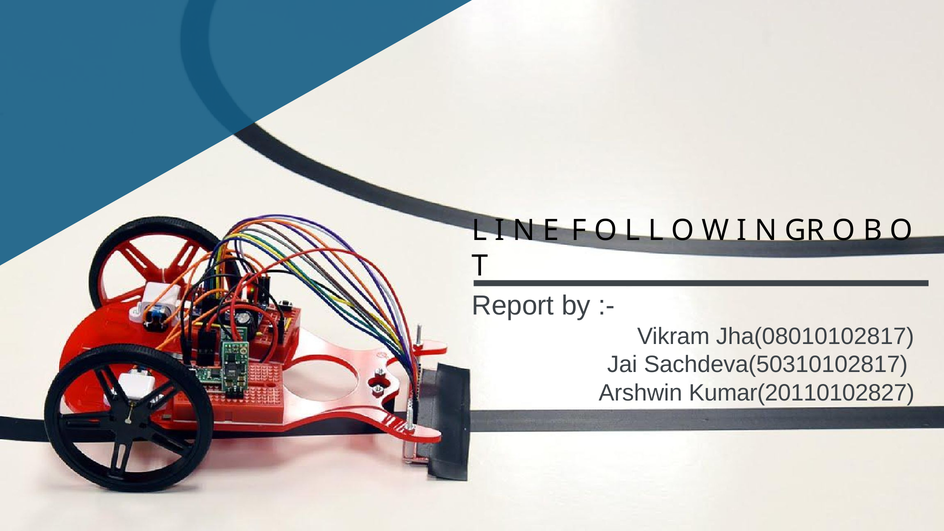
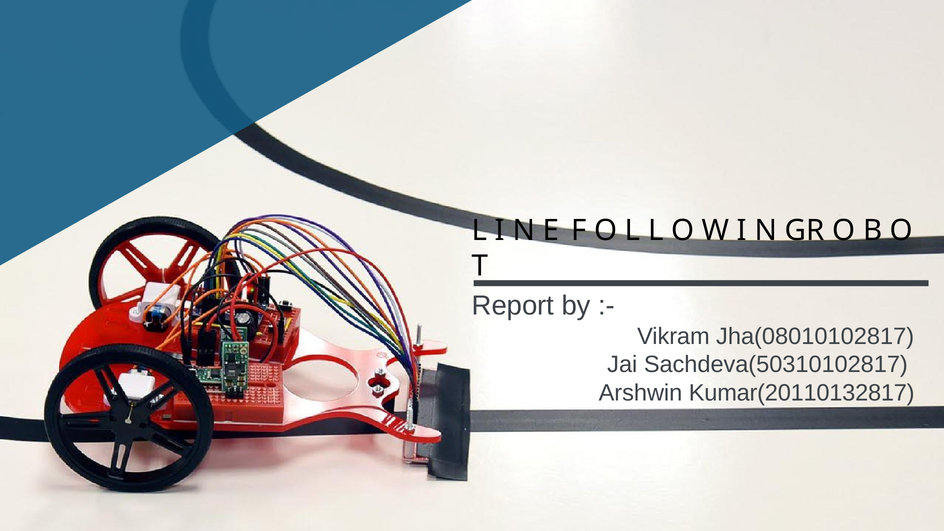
Kumar(20110102827: Kumar(20110102827 -> Kumar(20110132817
